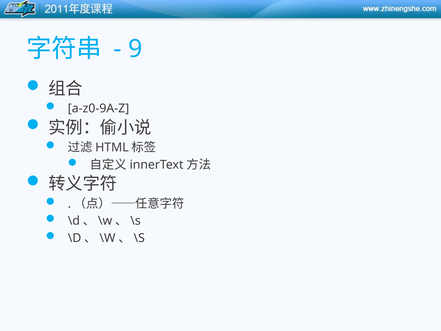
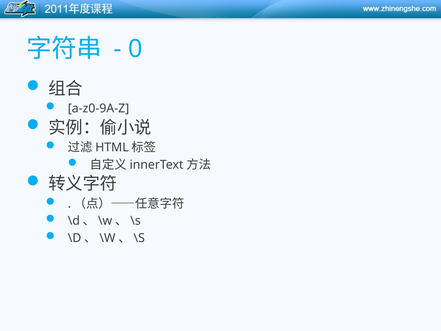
9: 9 -> 0
